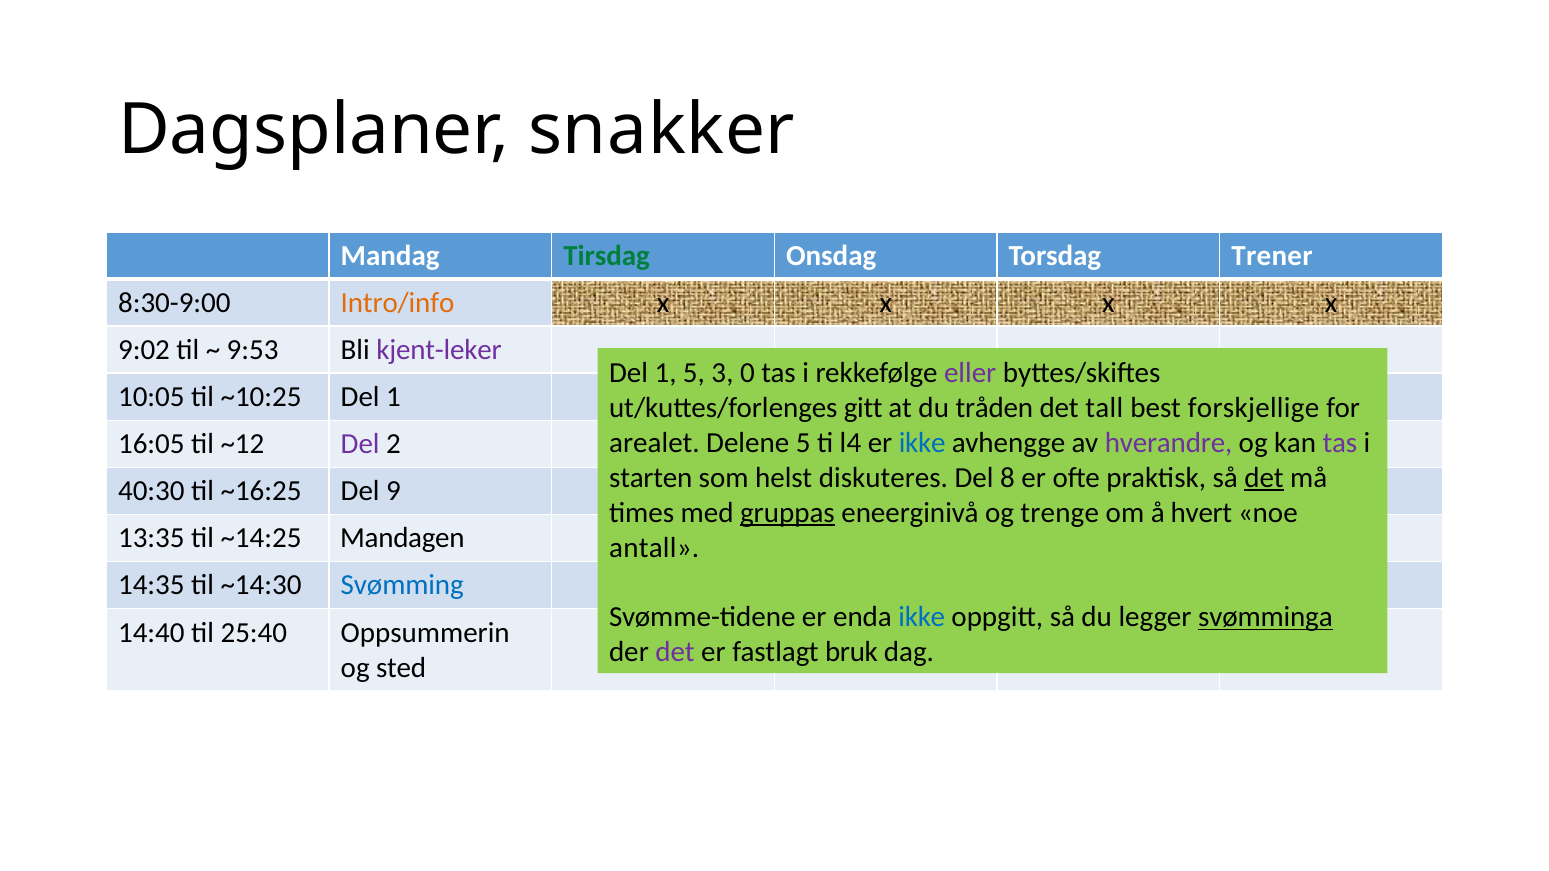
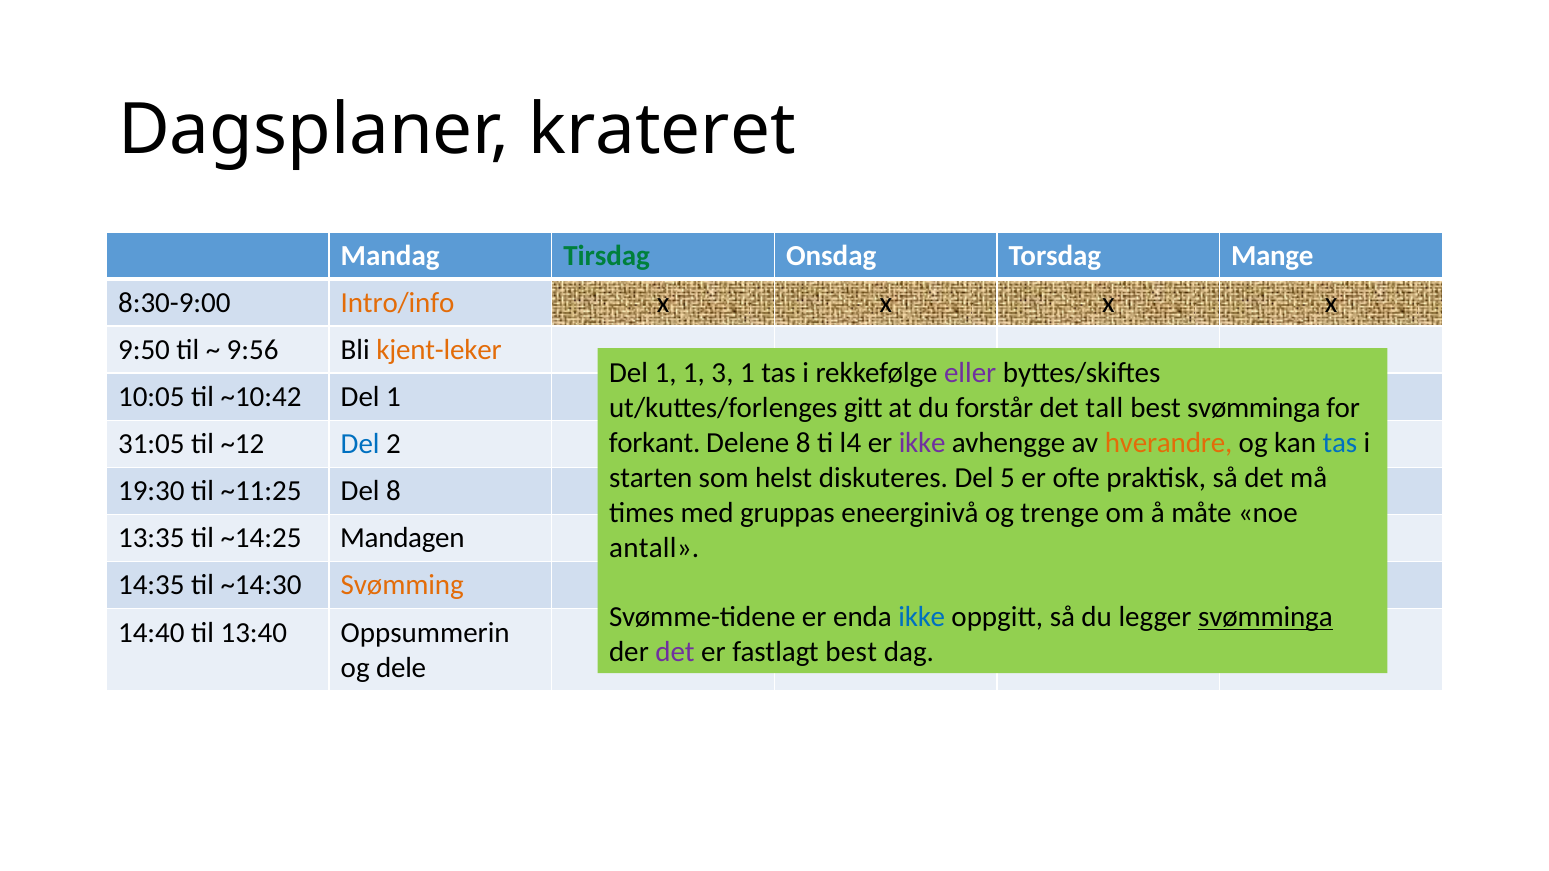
snakker: snakker -> krateret
Trener: Trener -> Mange
9:02: 9:02 -> 9:50
9:53: 9:53 -> 9:56
kjent-leker colour: purple -> orange
1 5: 5 -> 1
3 0: 0 -> 1
~10:25: ~10:25 -> ~10:42
tråden: tråden -> forstår
best forskjellige: forskjellige -> svømminga
arealet: arealet -> forkant
Delene 5: 5 -> 8
ikke at (922, 443) colour: blue -> purple
hverandre colour: purple -> orange
tas at (1340, 443) colour: purple -> blue
16:05: 16:05 -> 31:05
Del at (360, 444) colour: purple -> blue
8: 8 -> 5
det at (1264, 478) underline: present -> none
40:30: 40:30 -> 19:30
~16:25: ~16:25 -> ~11:25
Del 9: 9 -> 8
gruppas underline: present -> none
hvert: hvert -> måte
Svømming colour: blue -> orange
25:40: 25:40 -> 13:40
fastlagt bruk: bruk -> best
sted: sted -> dele
